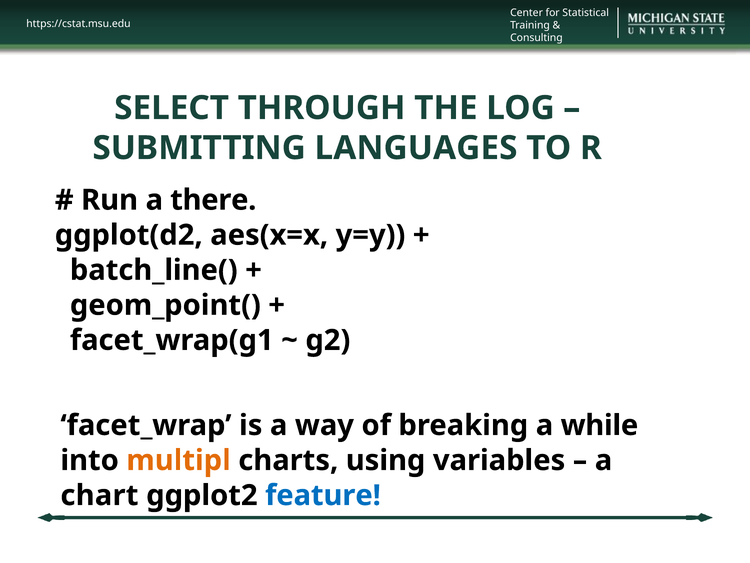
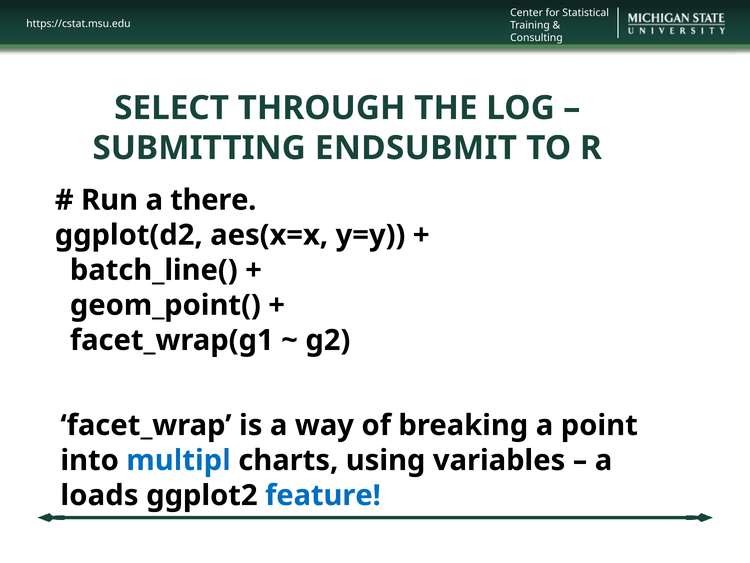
LANGUAGES: LANGUAGES -> ENDSUBMIT
while: while -> point
multipl colour: orange -> blue
chart: chart -> loads
